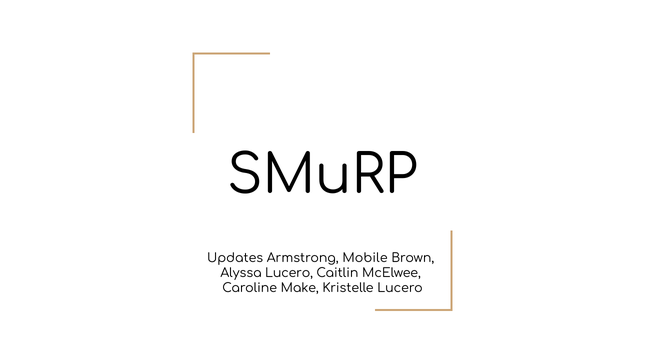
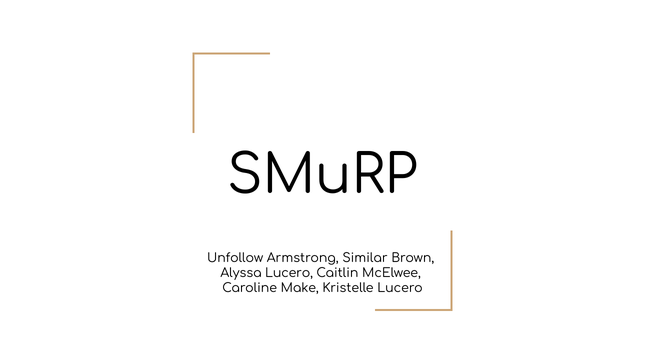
Updates: Updates -> Unfollow
Mobile: Mobile -> Similar
